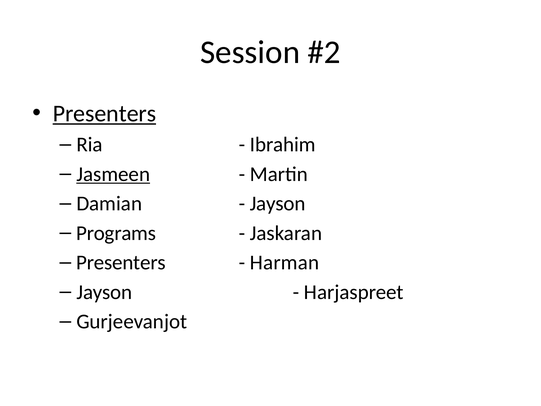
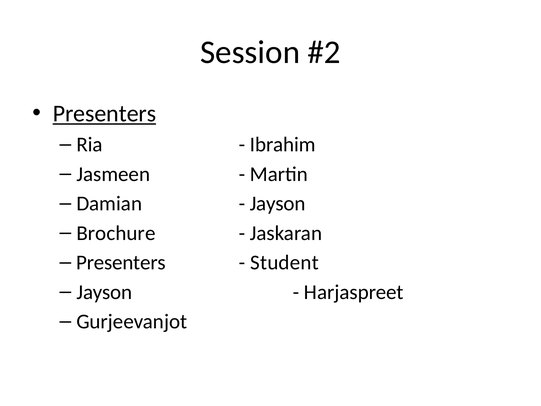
Jasmeen underline: present -> none
Programs: Programs -> Brochure
Harman: Harman -> Student
